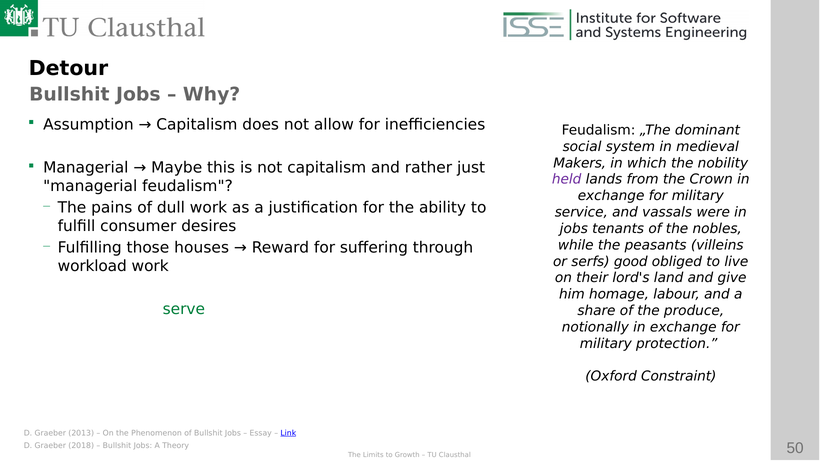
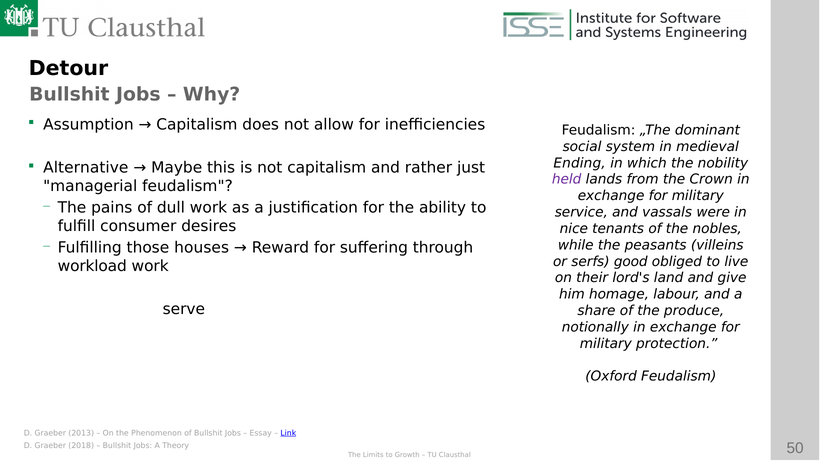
Makers: Makers -> Ending
Managerial at (86, 167): Managerial -> Alternative
jobs at (574, 229): jobs -> nice
serve colour: green -> black
Oxford Constraint: Constraint -> Feudalism
